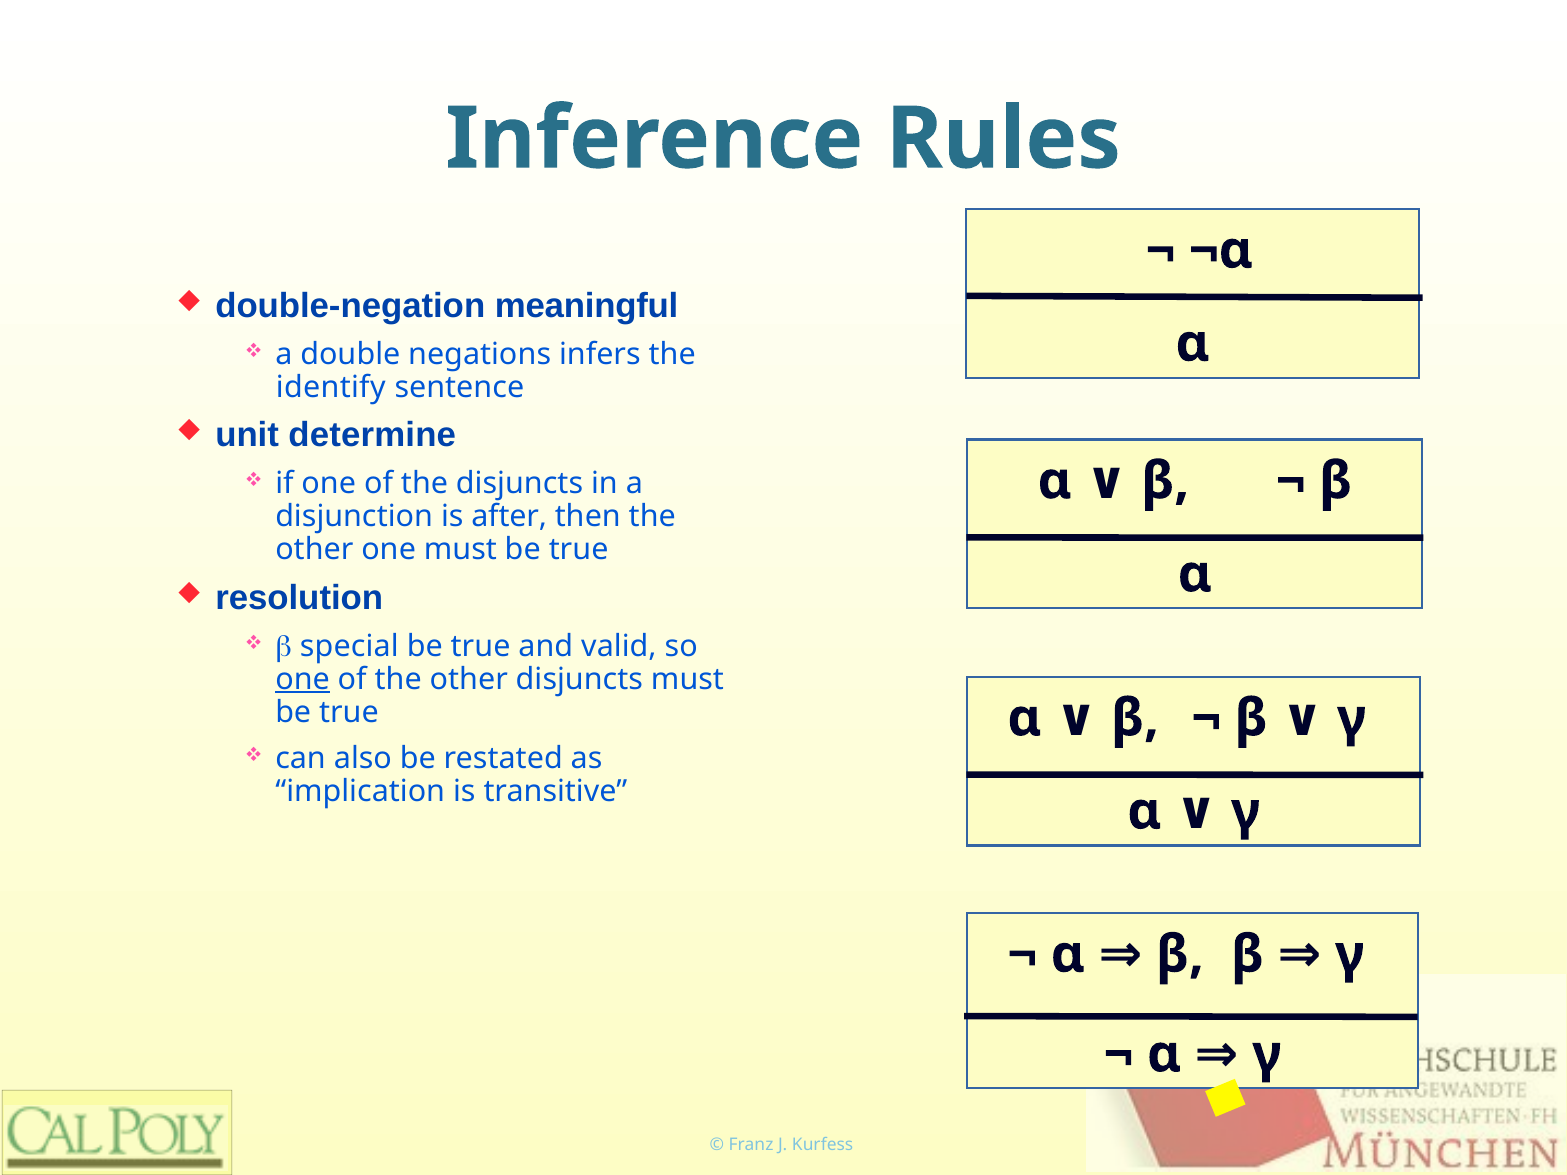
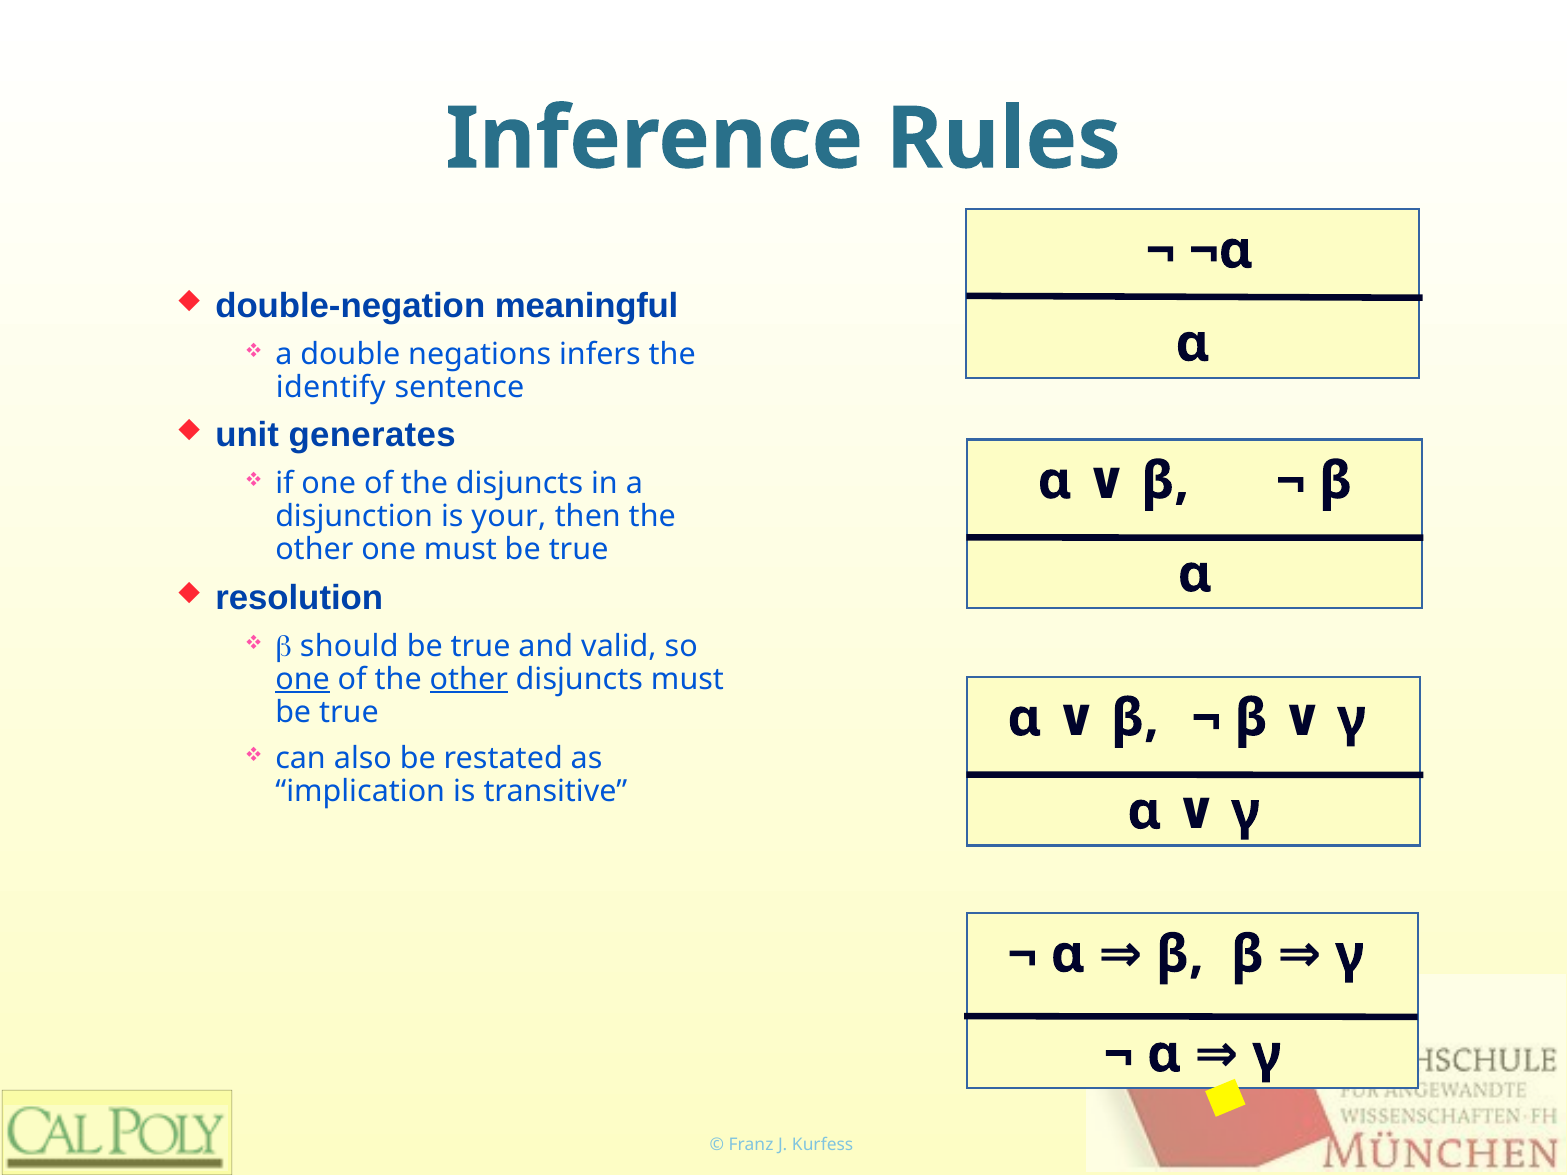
determine: determine -> generates
after: after -> your
special: special -> should
other at (469, 679) underline: none -> present
